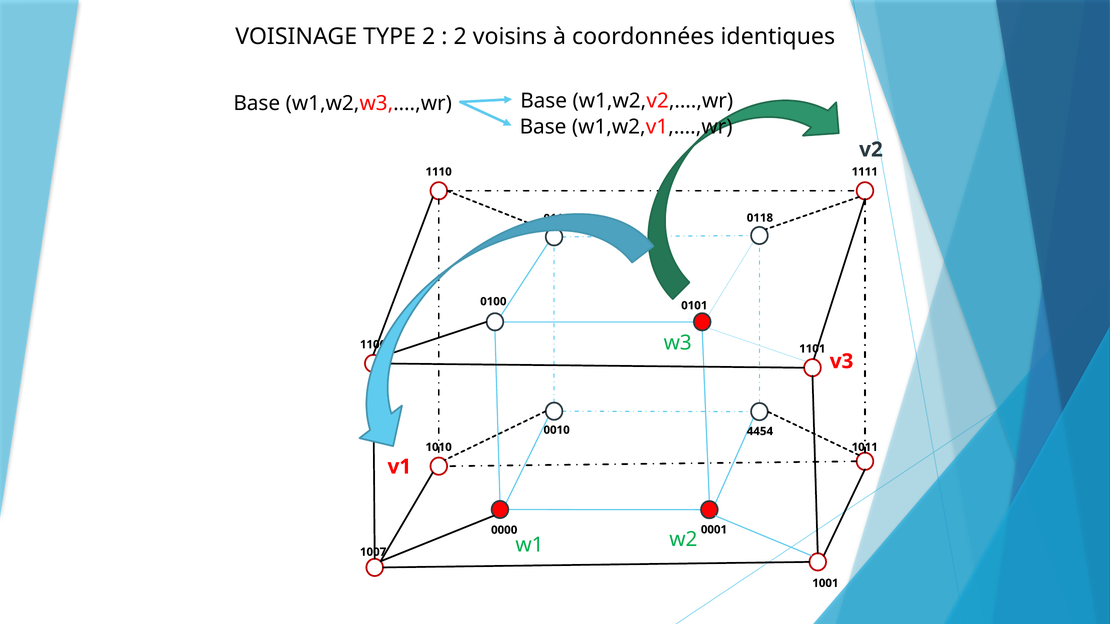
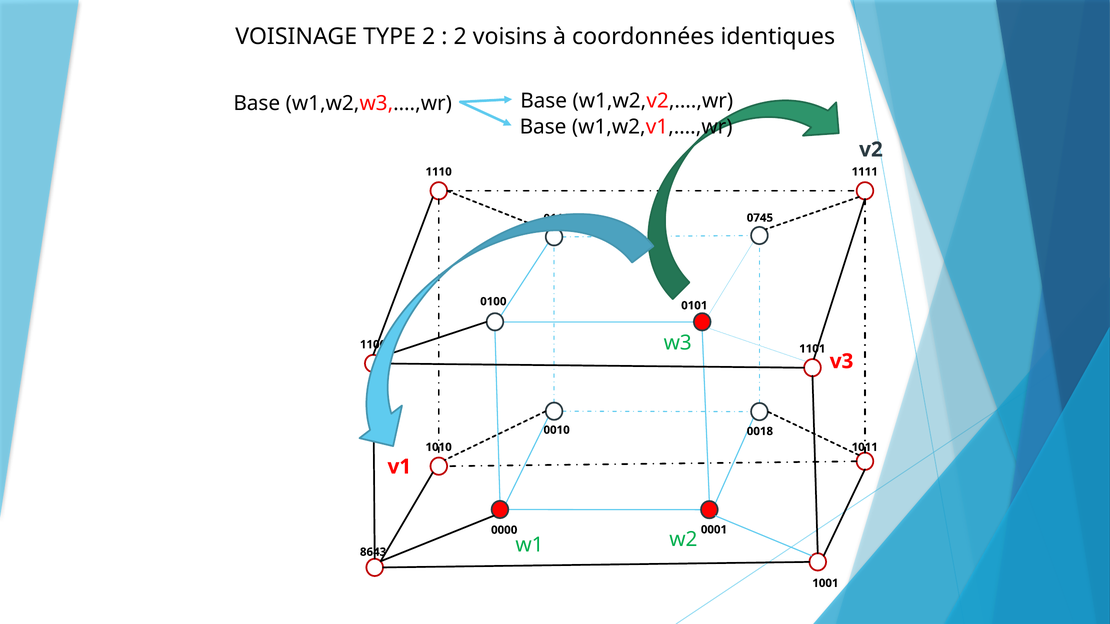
0118: 0118 -> 0745
4454: 4454 -> 0018
1007: 1007 -> 8643
